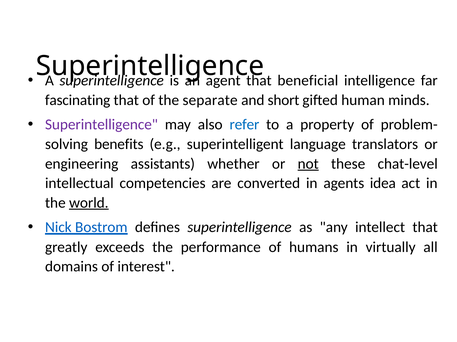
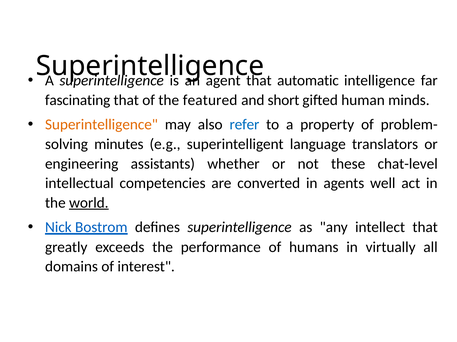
beneficial: beneficial -> automatic
separate: separate -> featured
Superintelligence at (101, 125) colour: purple -> orange
benefits: benefits -> minutes
not underline: present -> none
idea: idea -> well
